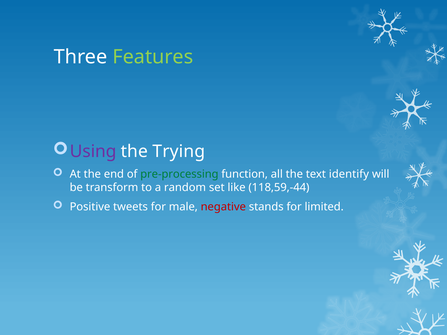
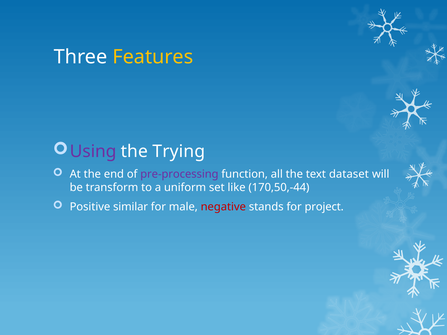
Features colour: light green -> yellow
pre-processing colour: green -> purple
identify: identify -> dataset
random: random -> uniform
118,59,-44: 118,59,-44 -> 170,50,-44
tweets: tweets -> similar
limited: limited -> project
